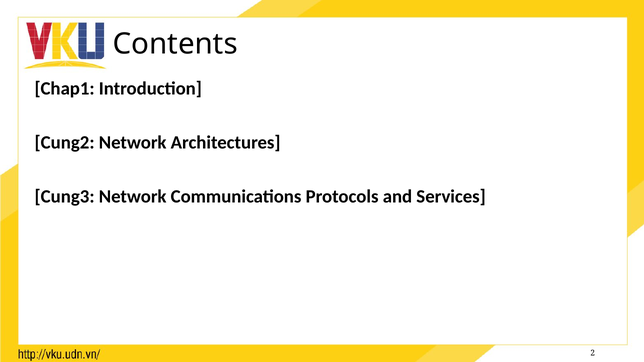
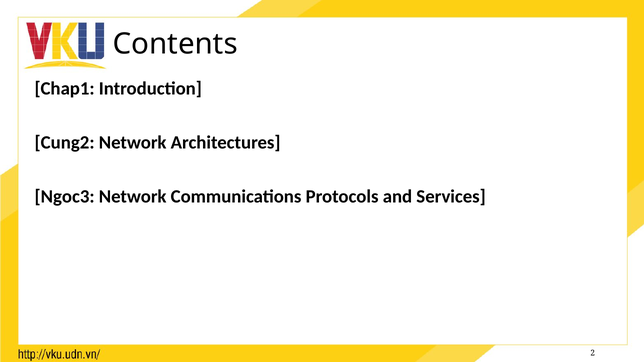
Cung3: Cung3 -> Ngoc3
